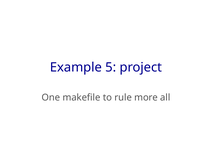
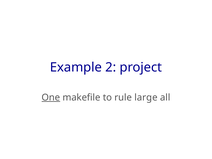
5: 5 -> 2
One underline: none -> present
more: more -> large
